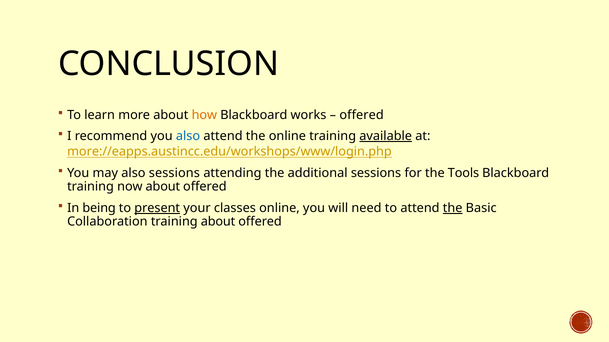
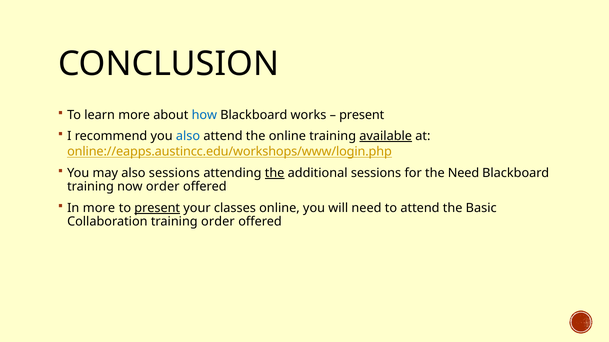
how colour: orange -> blue
offered at (362, 115): offered -> present
more://eapps.austincc.edu/workshops/www/login.php: more://eapps.austincc.edu/workshops/www/login.php -> online://eapps.austincc.edu/workshops/www/login.php
the at (275, 173) underline: none -> present
the Tools: Tools -> Need
now about: about -> order
In being: being -> more
the at (453, 208) underline: present -> none
training about: about -> order
